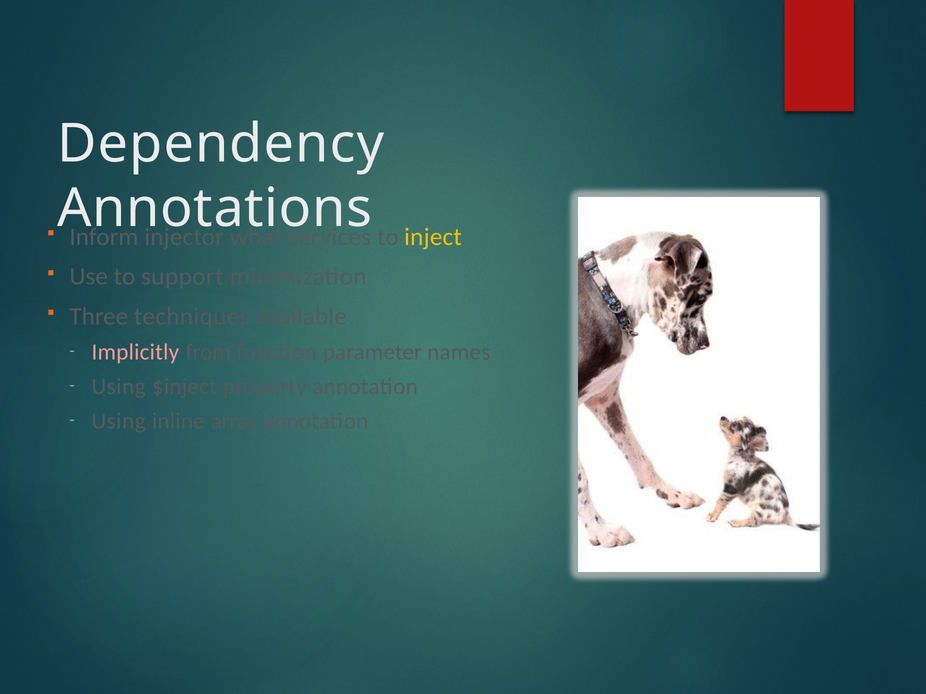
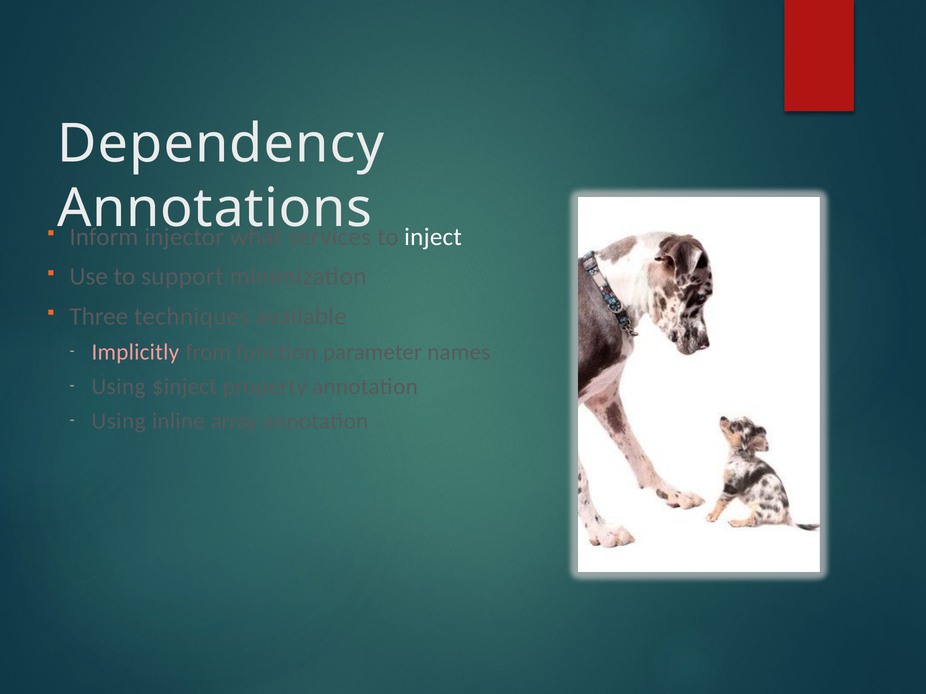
inject colour: yellow -> white
